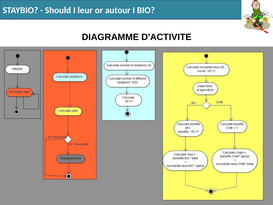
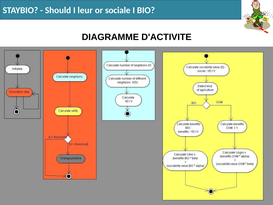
autour: autour -> sociale
